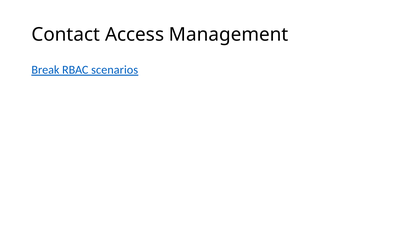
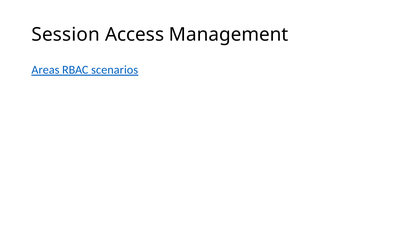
Contact: Contact -> Session
Break: Break -> Areas
